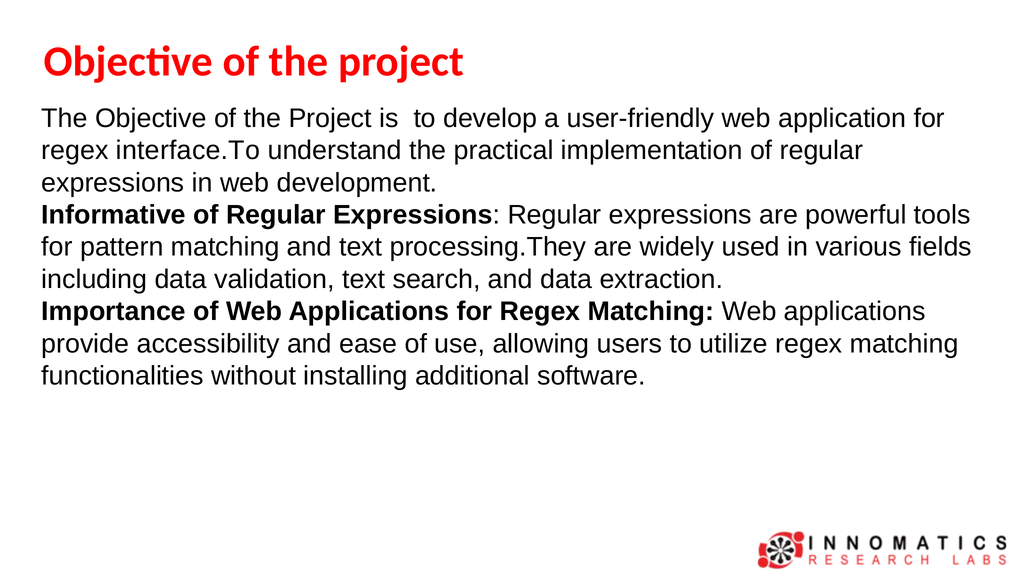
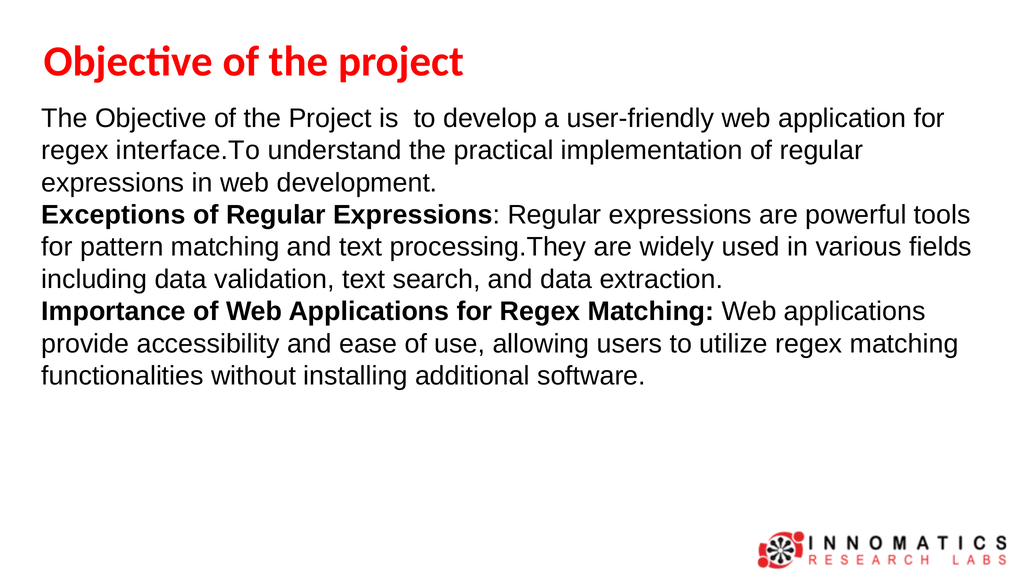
Informative: Informative -> Exceptions
